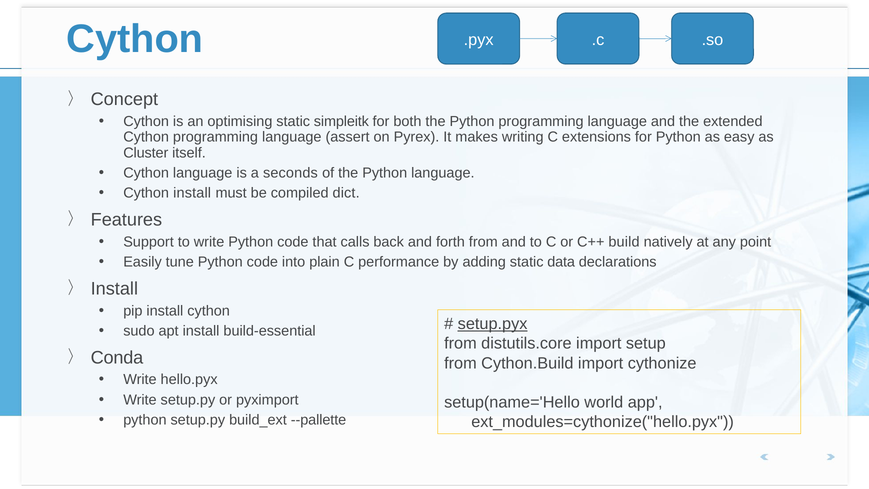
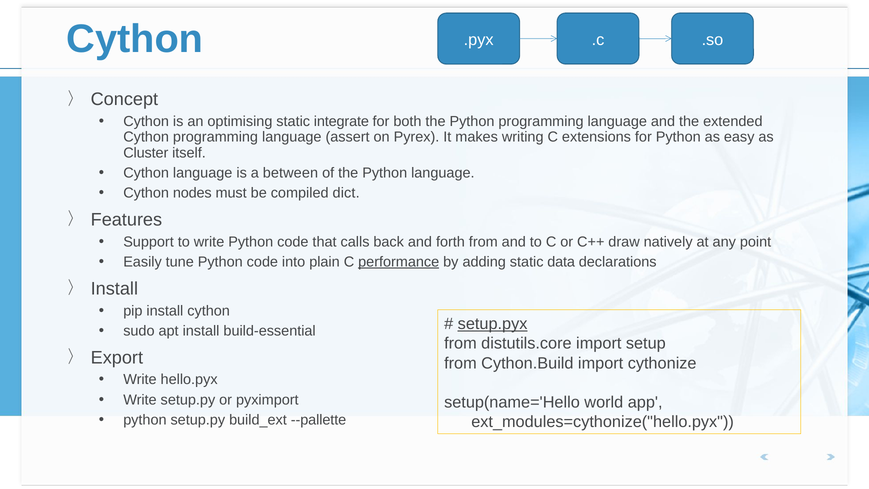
simpleitk: simpleitk -> integrate
seconds: seconds -> between
Cython install: install -> nodes
build: build -> draw
performance underline: none -> present
Conda: Conda -> Export
